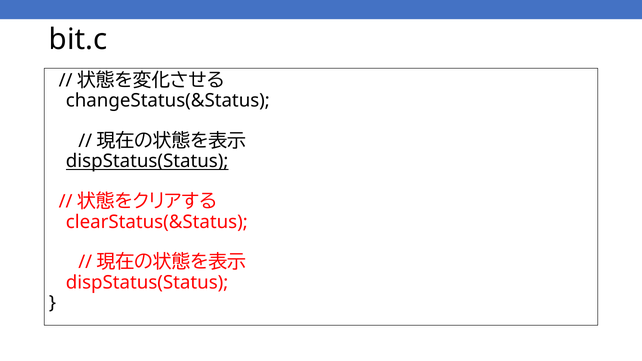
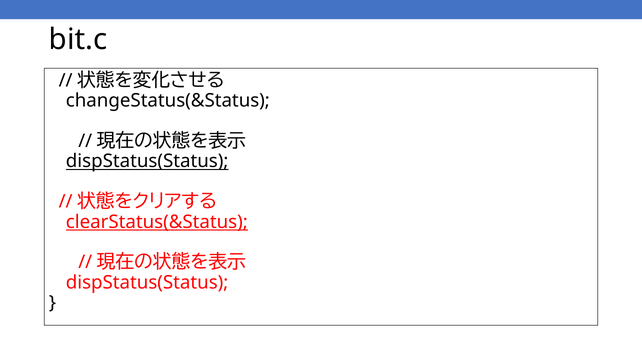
clearStatus(&Status underline: none -> present
